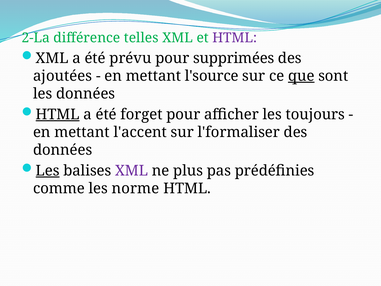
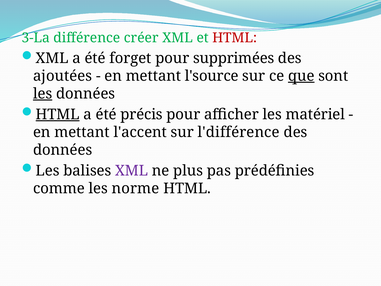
2-La: 2-La -> 3-La
telles: telles -> créer
HTML at (235, 38) colour: purple -> red
prévu: prévu -> forget
les at (43, 94) underline: none -> present
forget: forget -> précis
toujours: toujours -> matériel
l'formaliser: l'formaliser -> l'différence
Les at (48, 170) underline: present -> none
